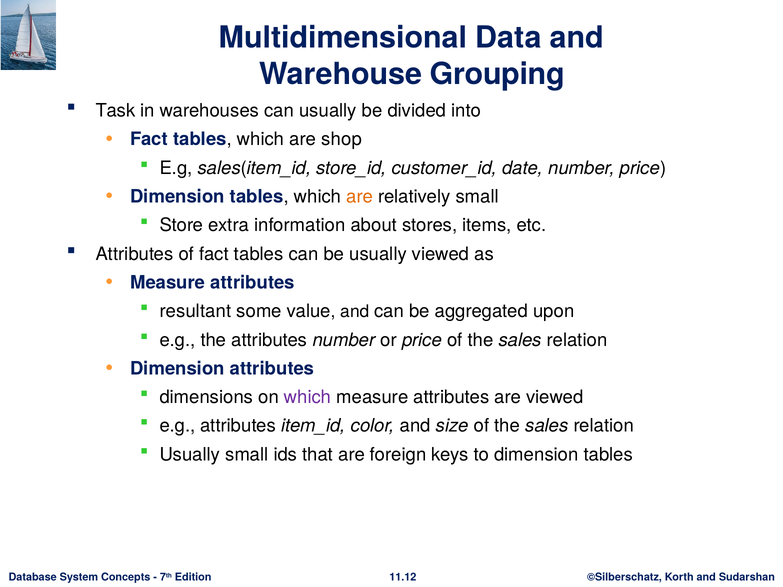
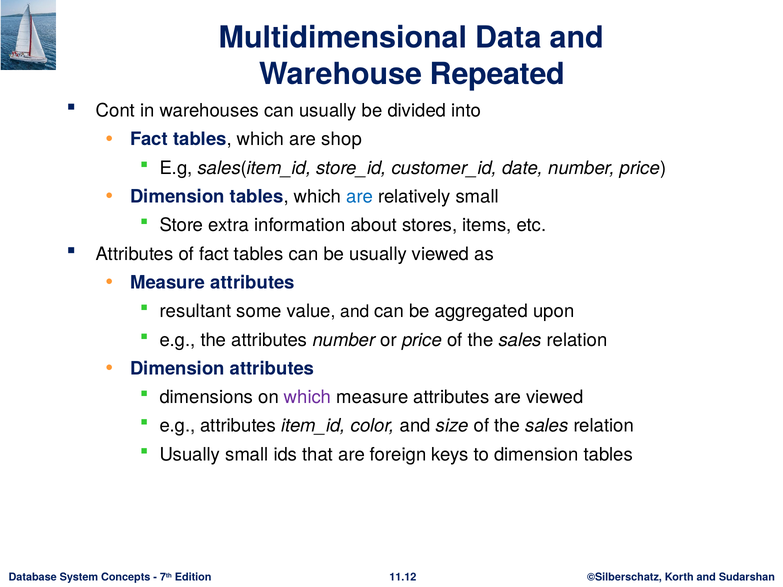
Grouping: Grouping -> Repeated
Task: Task -> Cont
are at (360, 197) colour: orange -> blue
